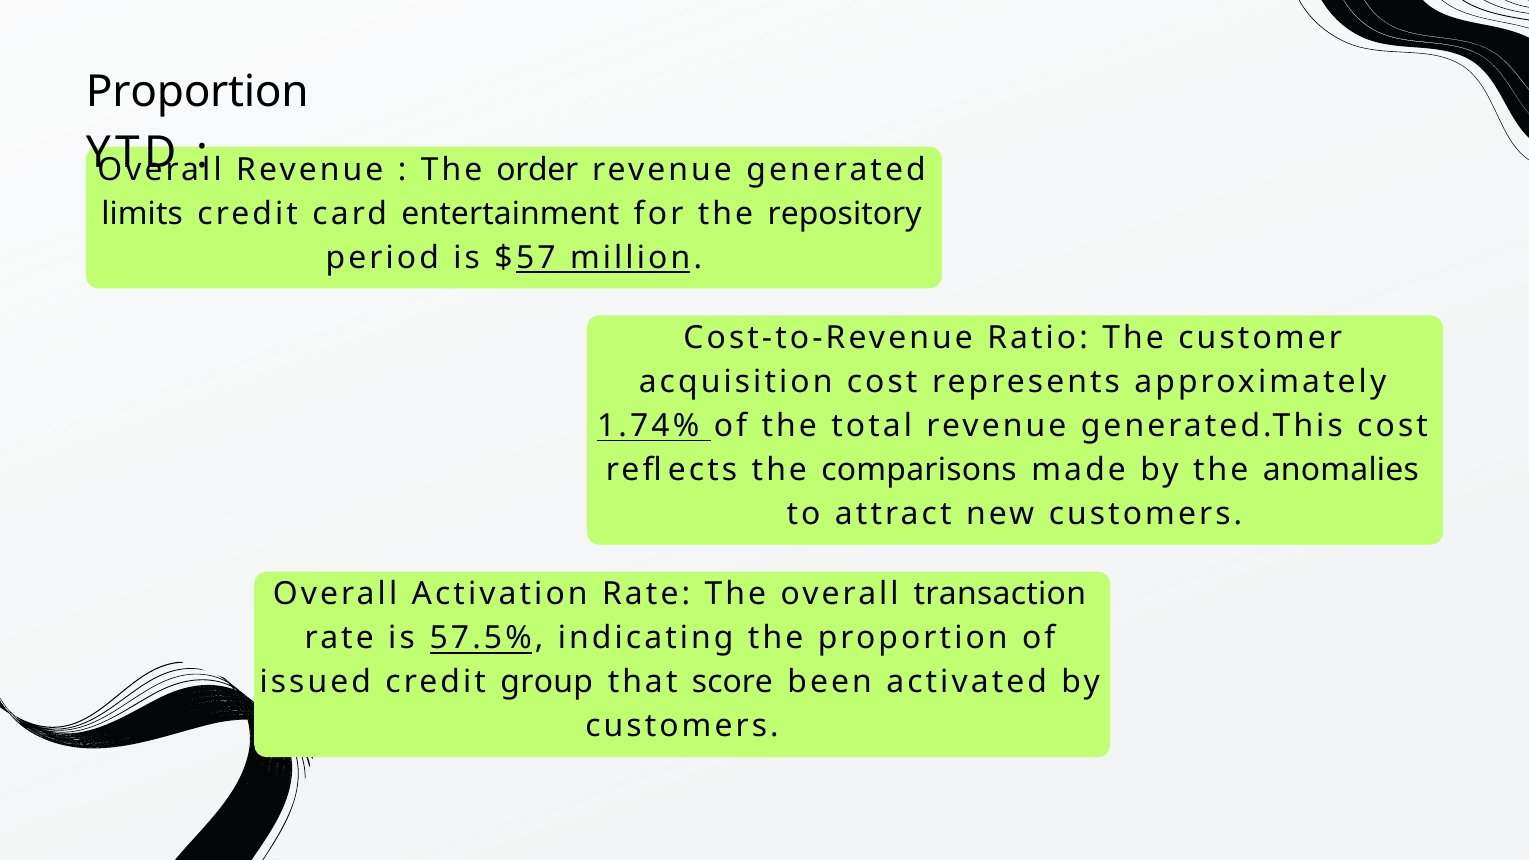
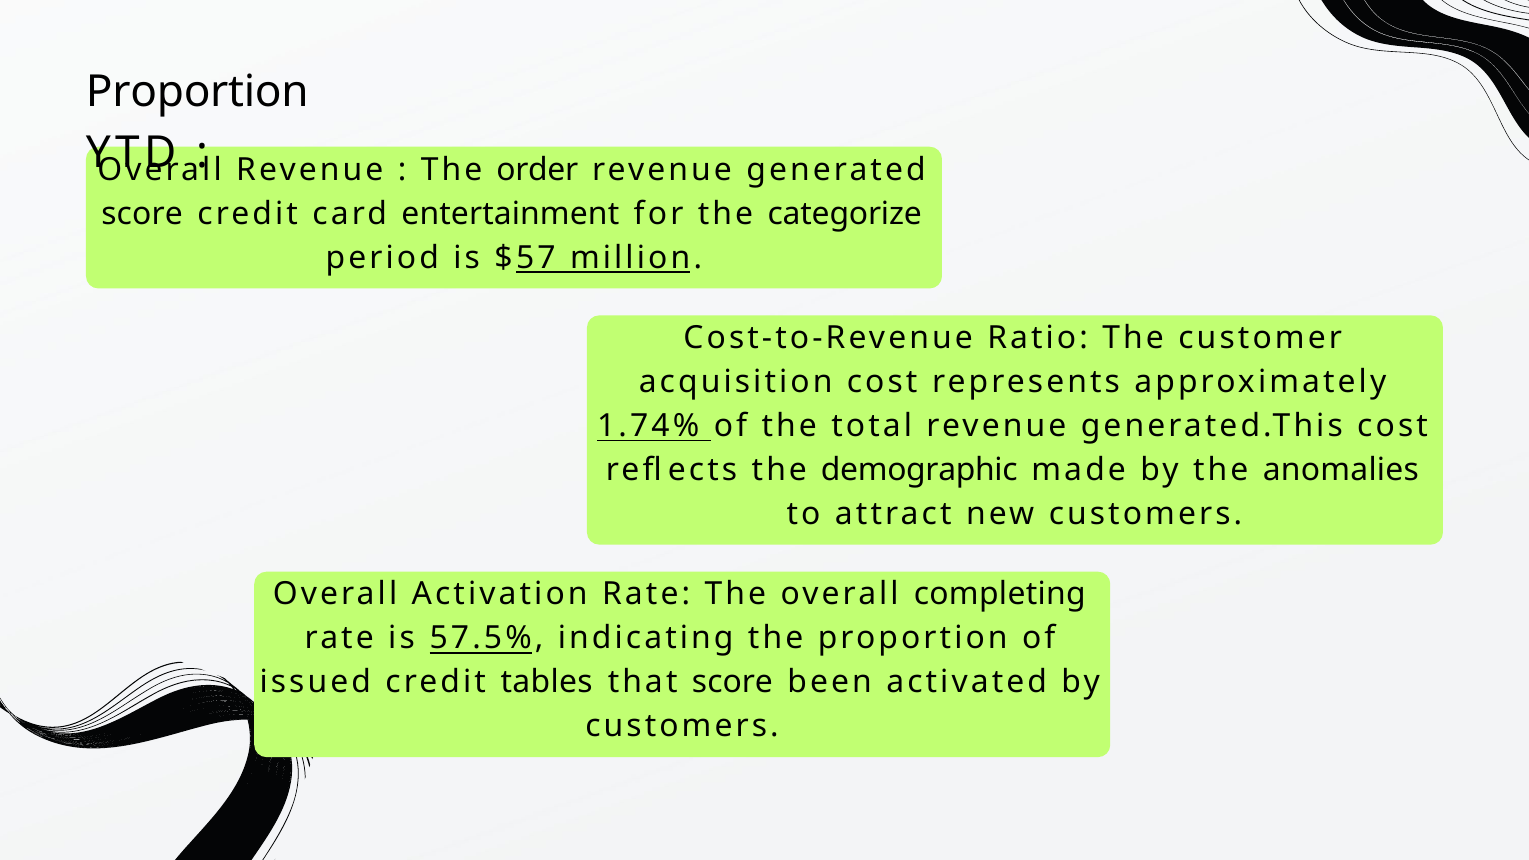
limits at (142, 214): limits -> score
repository: repository -> categorize
comparisons: comparisons -> demographic
transaction: transaction -> completing
group: group -> tables
